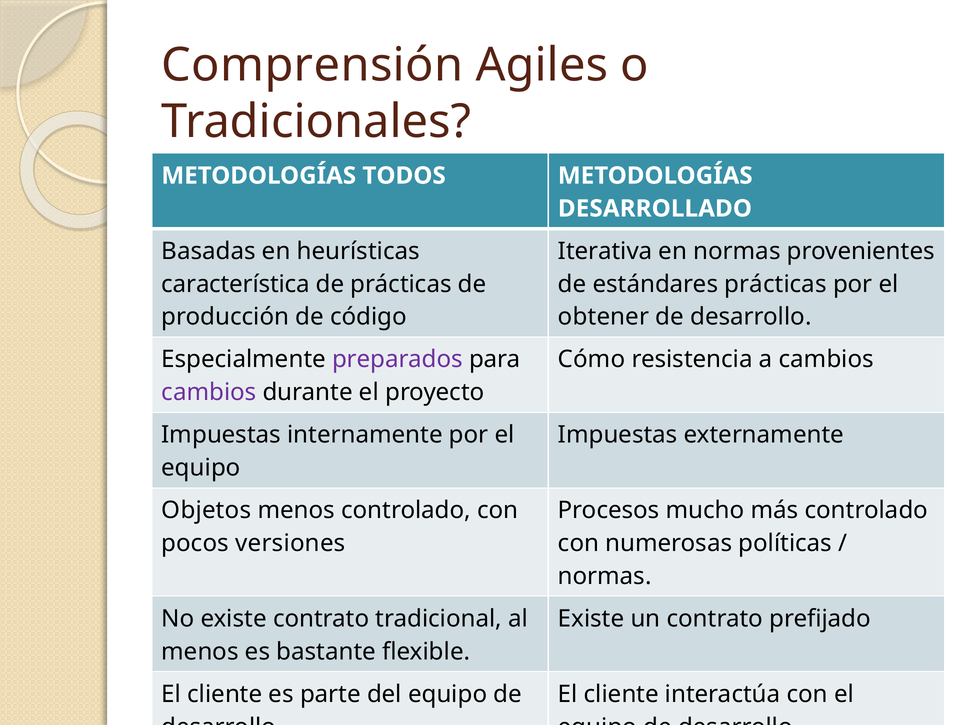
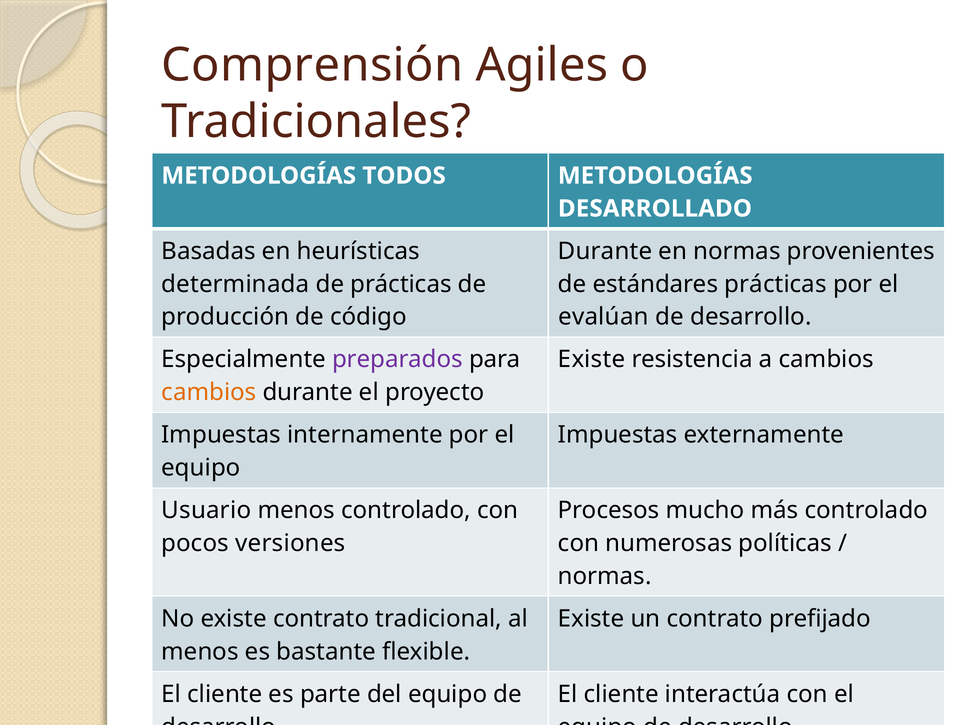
Iterativa at (605, 251): Iterativa -> Durante
característica: característica -> determinada
obtener: obtener -> evalúan
Cómo at (592, 360): Cómo -> Existe
cambios at (209, 393) colour: purple -> orange
Objetos: Objetos -> Usuario
